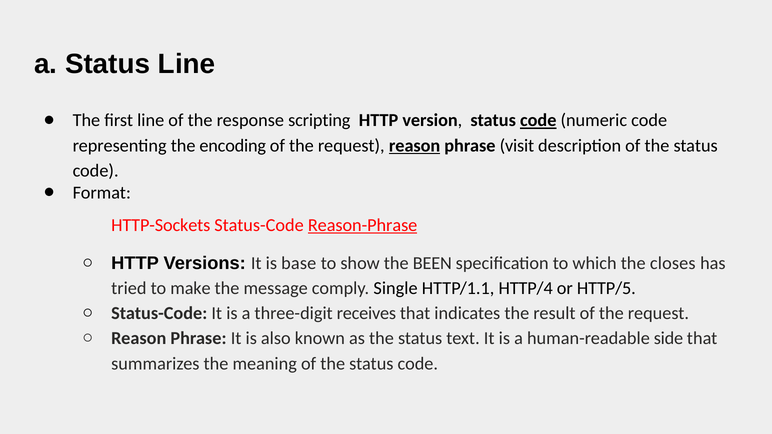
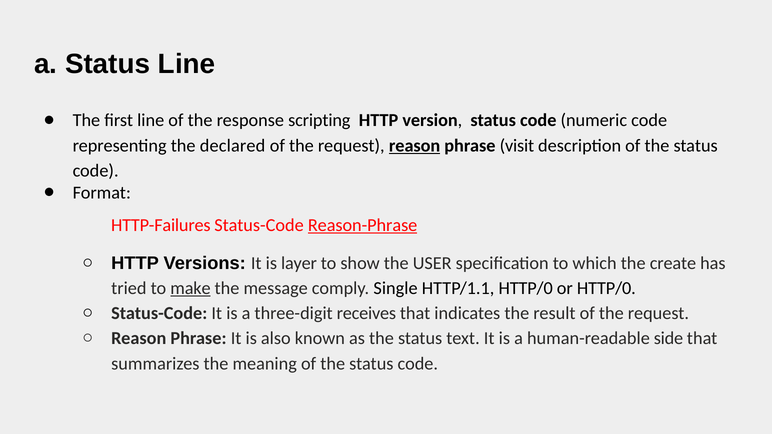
code at (538, 120) underline: present -> none
encoding: encoding -> declared
HTTP-Sockets: HTTP-Sockets -> HTTP-Failures
base: base -> layer
BEEN: BEEN -> USER
closes: closes -> create
make underline: none -> present
HTTP/1.1 HTTP/4: HTTP/4 -> HTTP/0
or HTTP/5: HTTP/5 -> HTTP/0
